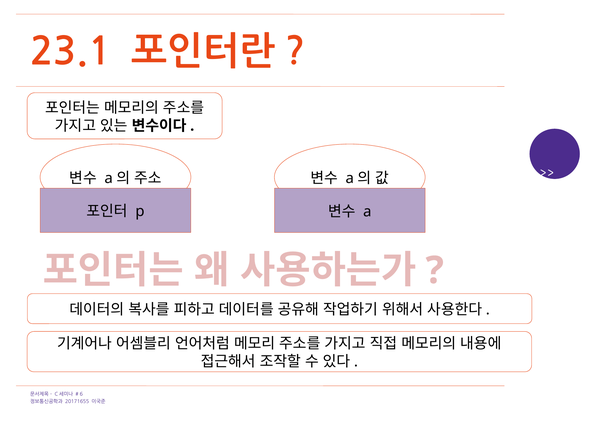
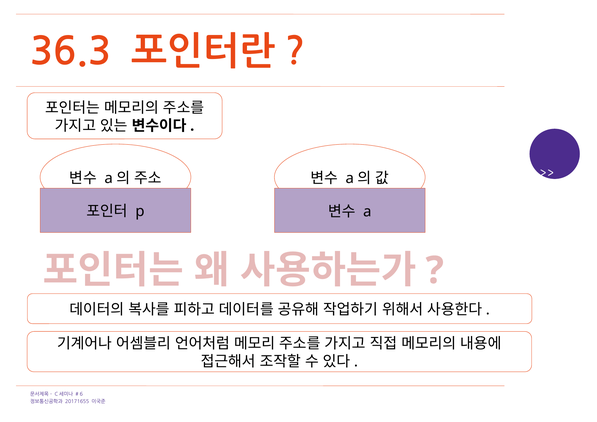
23.1: 23.1 -> 36.3
